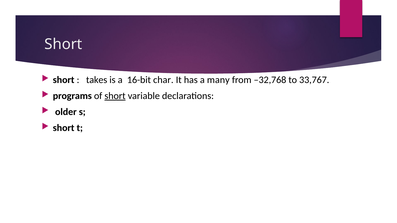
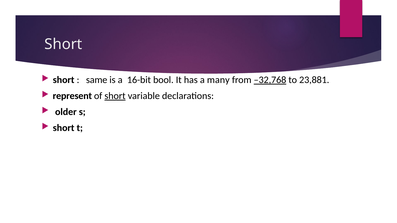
takes: takes -> same
char: char -> bool
–32,768 underline: none -> present
33,767: 33,767 -> 23,881
programs: programs -> represent
